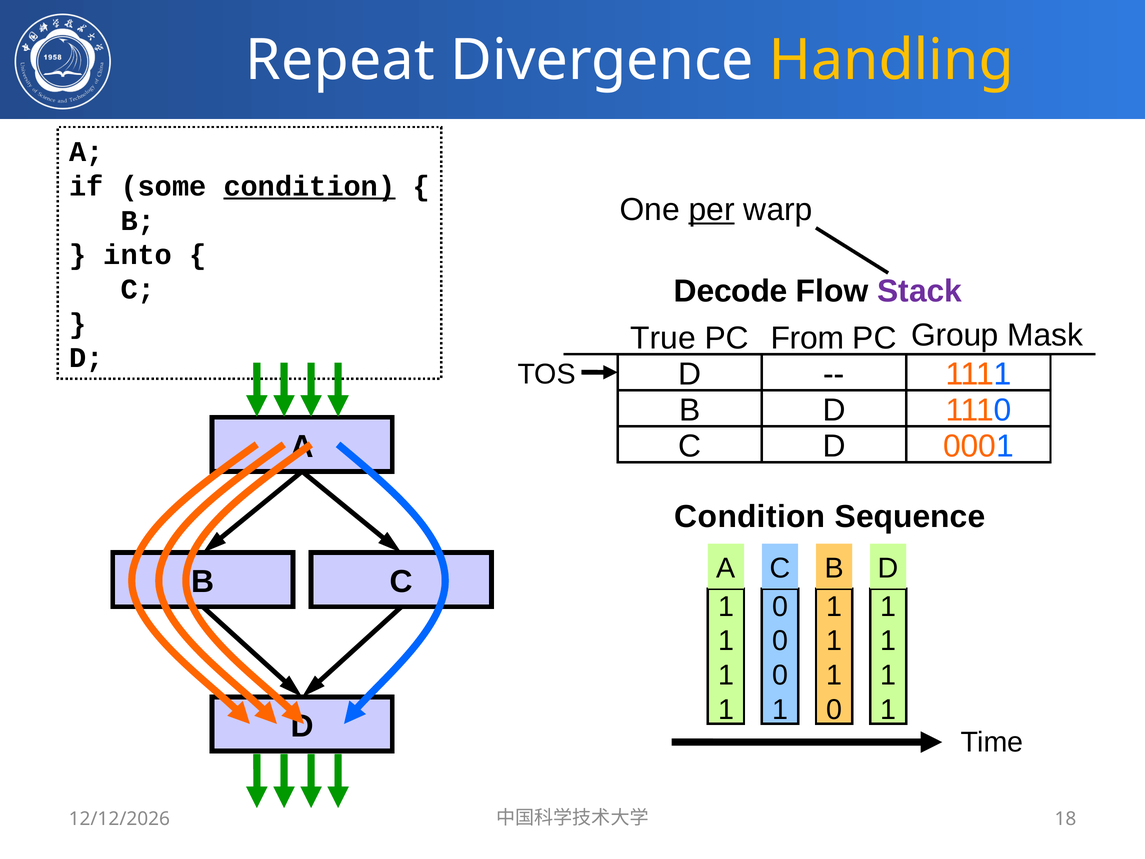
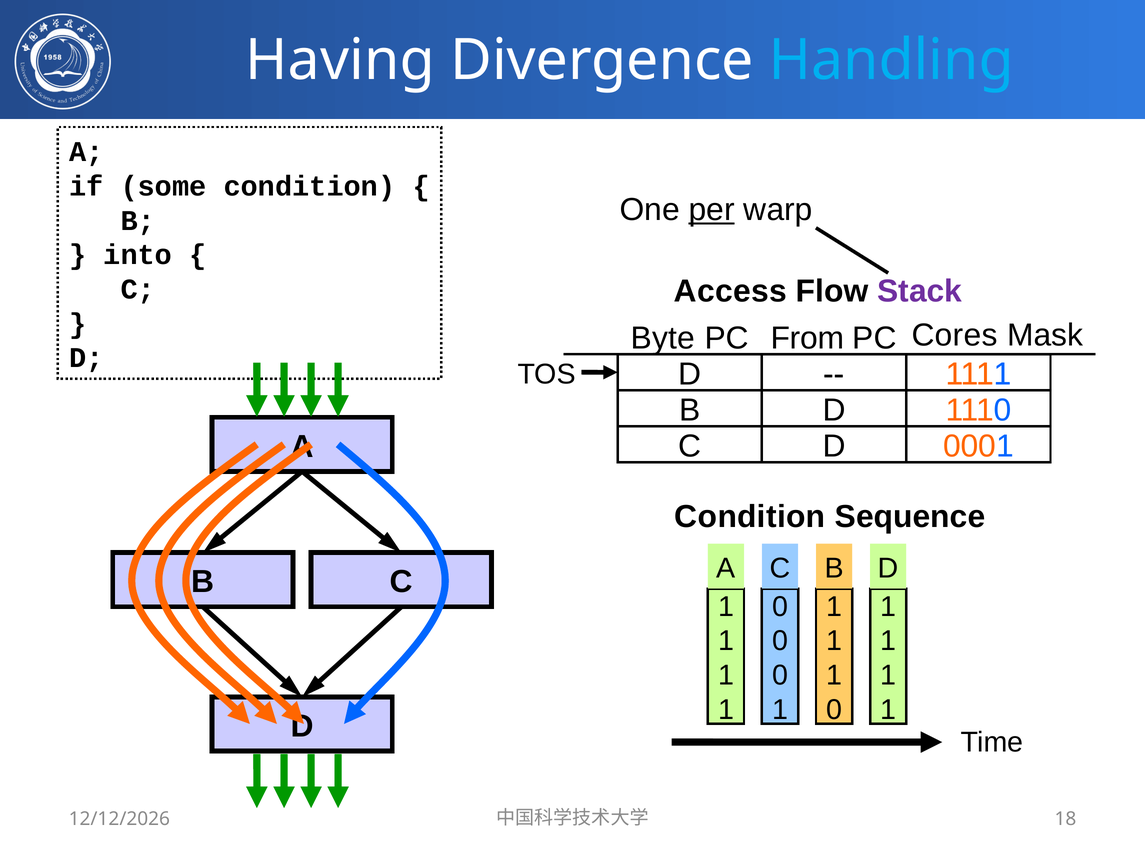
Repeat: Repeat -> Having
Handling colour: yellow -> light blue
condition at (309, 186) underline: present -> none
Decode: Decode -> Access
True: True -> Byte
Group: Group -> Cores
